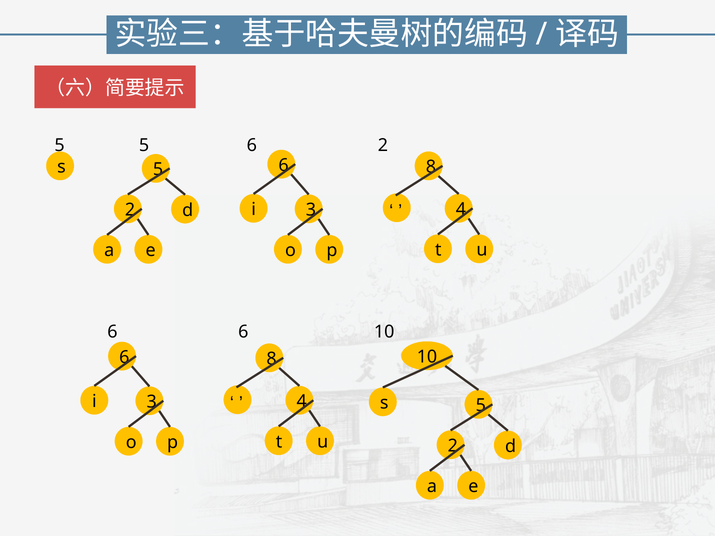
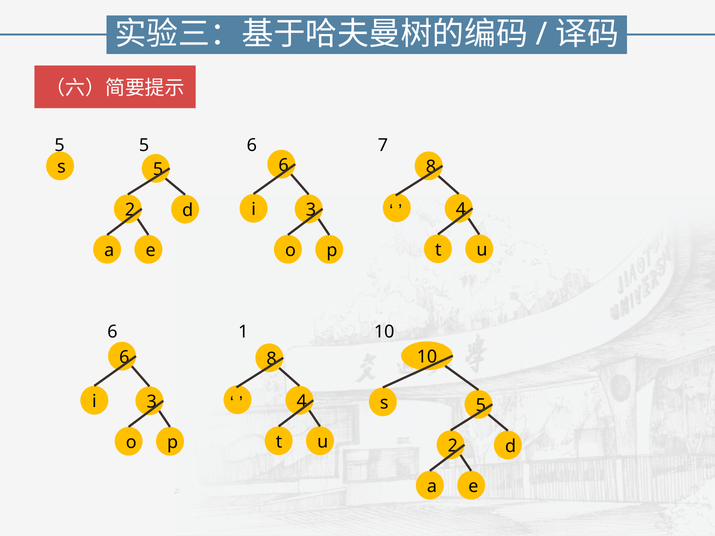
6 2: 2 -> 7
6 at (243, 332): 6 -> 1
